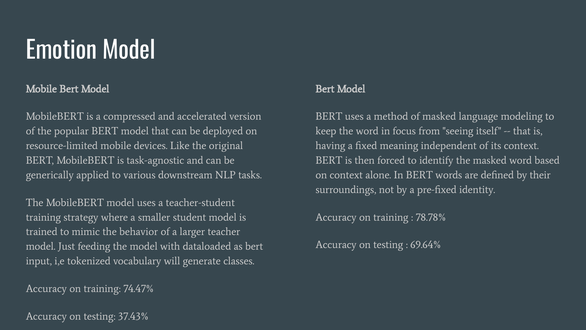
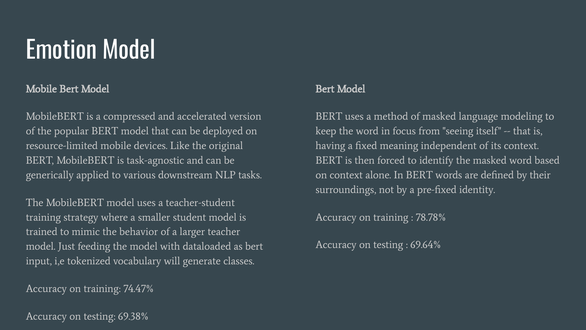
37.43%: 37.43% -> 69.38%
